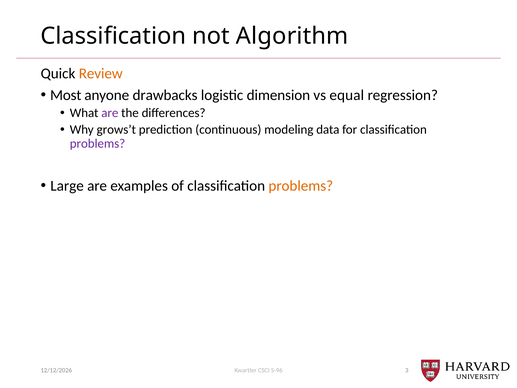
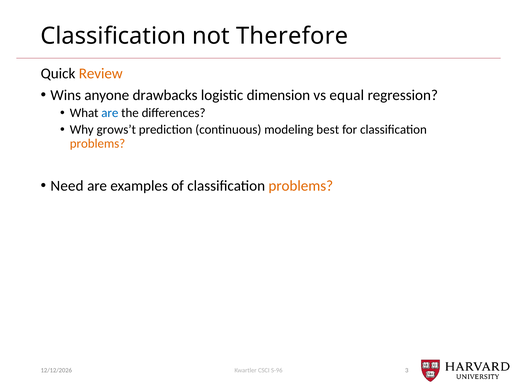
Algorithm: Algorithm -> Therefore
Most: Most -> Wins
are at (110, 113) colour: purple -> blue
data: data -> best
problems at (98, 144) colour: purple -> orange
Large: Large -> Need
